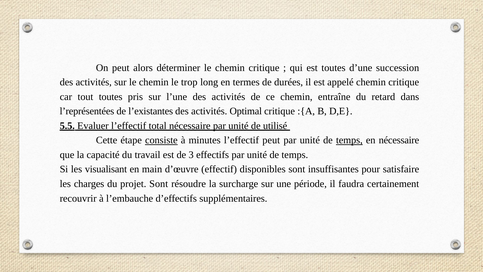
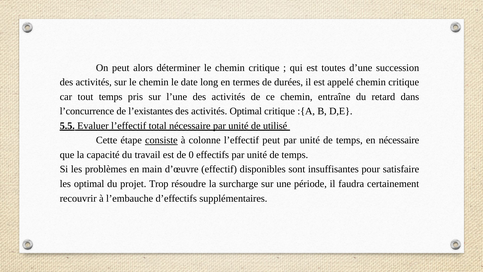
trop: trop -> date
tout toutes: toutes -> temps
l’représentées: l’représentées -> l’concurrence
minutes: minutes -> colonne
temps at (349, 140) underline: present -> none
3: 3 -> 0
visualisant: visualisant -> problèmes
les charges: charges -> optimal
projet Sont: Sont -> Trop
